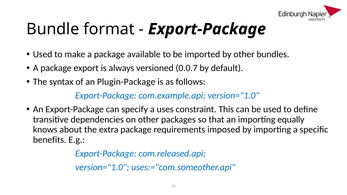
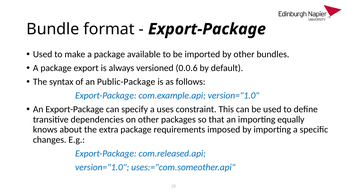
0.0.7: 0.0.7 -> 0.0.6
Plugin-Package: Plugin-Package -> Public-Package
benefits: benefits -> changes
